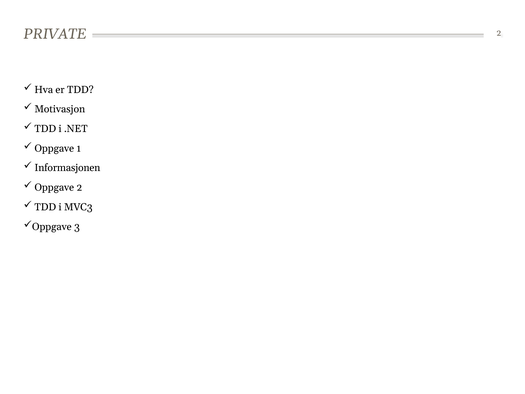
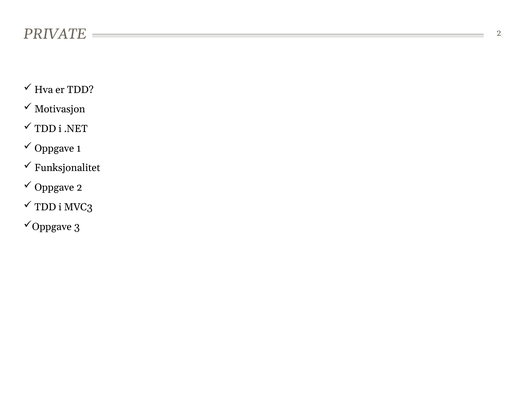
Informasjonen: Informasjonen -> Funksjonalitet
